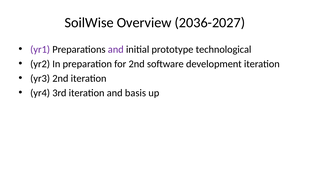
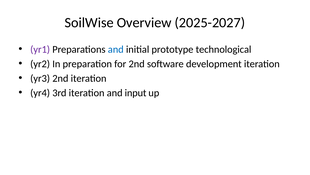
2036-2027: 2036-2027 -> 2025-2027
and at (116, 49) colour: purple -> blue
basis: basis -> input
